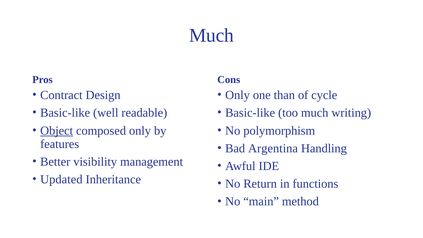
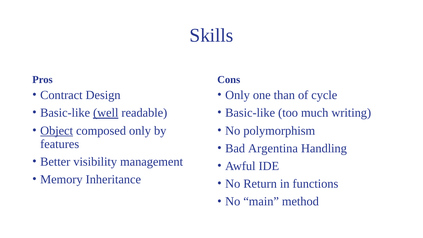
Much at (212, 36): Much -> Skills
well underline: none -> present
Updated: Updated -> Memory
